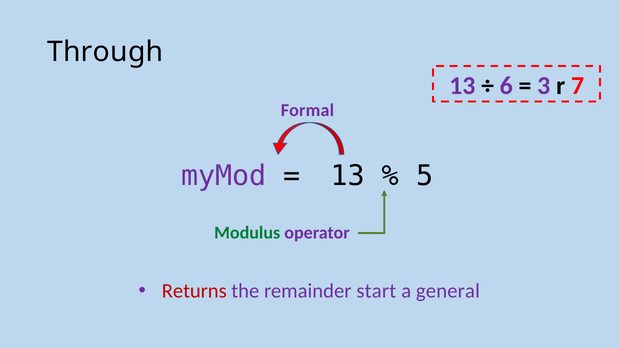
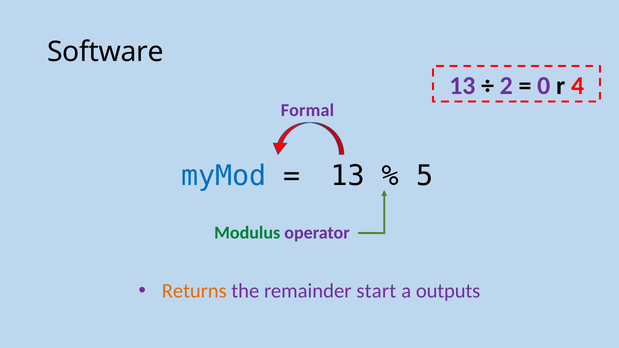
Through: Through -> Software
6: 6 -> 2
3: 3 -> 0
7: 7 -> 4
myMod colour: purple -> blue
Returns colour: red -> orange
general: general -> outputs
